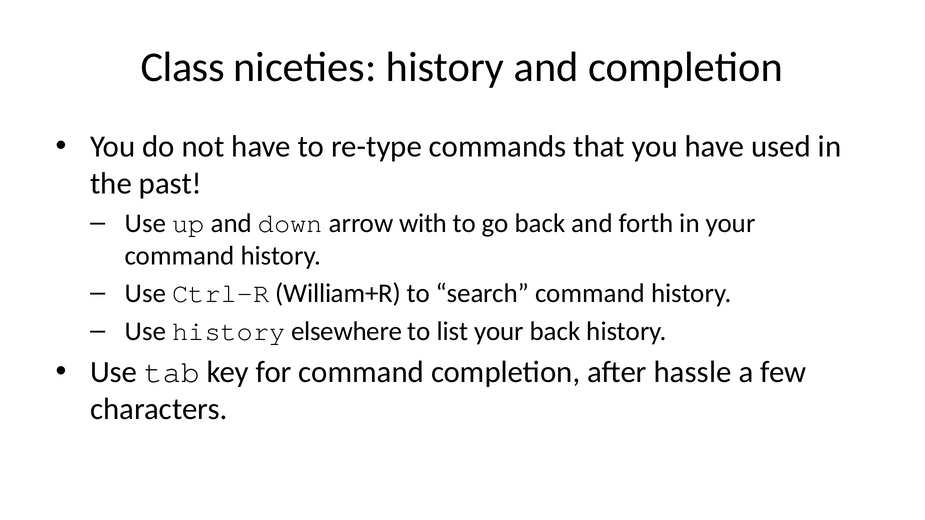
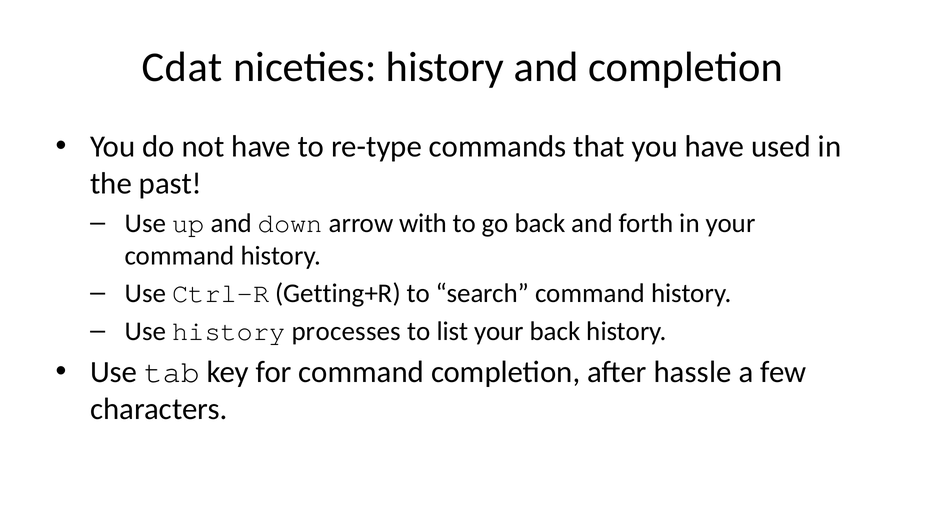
Class: Class -> Cdat
William+R: William+R -> Getting+R
elsewhere: elsewhere -> processes
